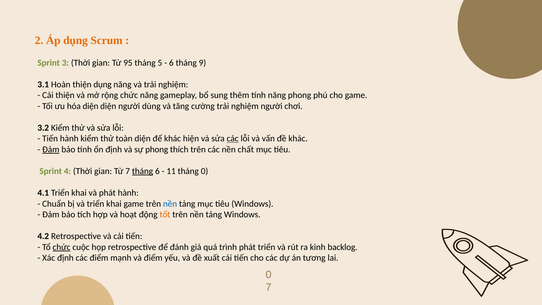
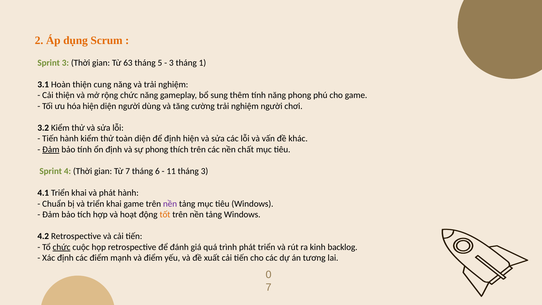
95: 95 -> 63
6 at (171, 63): 6 -> 3
9: 9 -> 1
thiện dụng: dụng -> cung
hóa diện: diện -> hiện
để khác: khác -> định
các at (233, 139) underline: present -> none
tháng at (143, 171) underline: present -> none
tháng 0: 0 -> 3
nền at (170, 204) colour: blue -> purple
